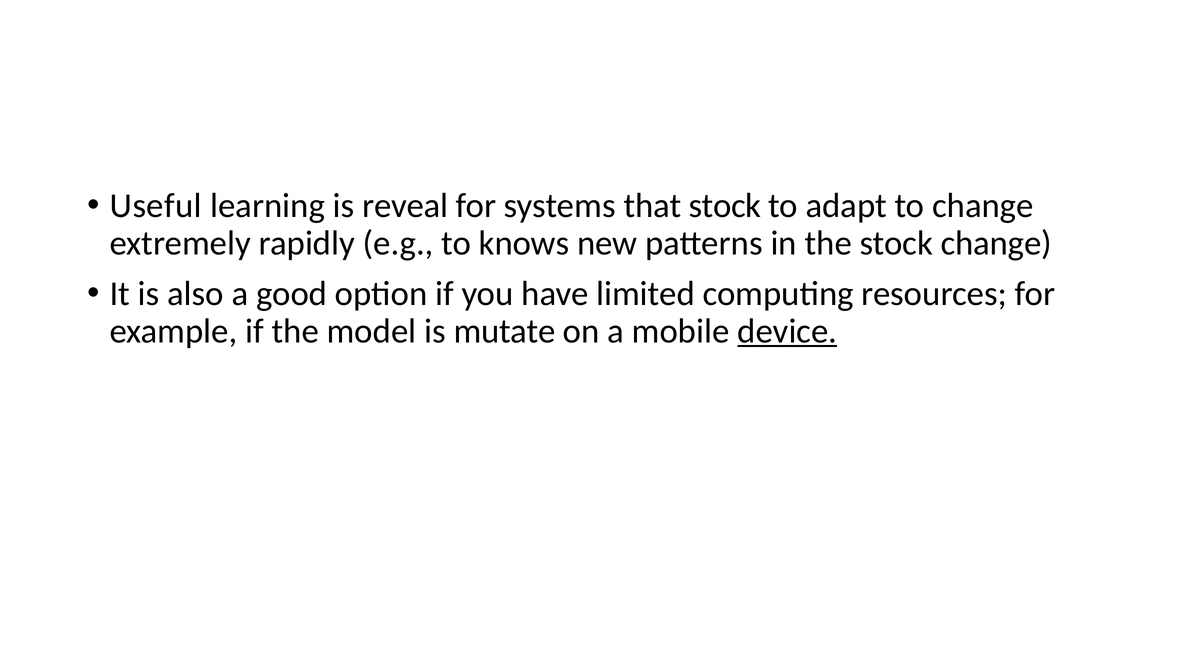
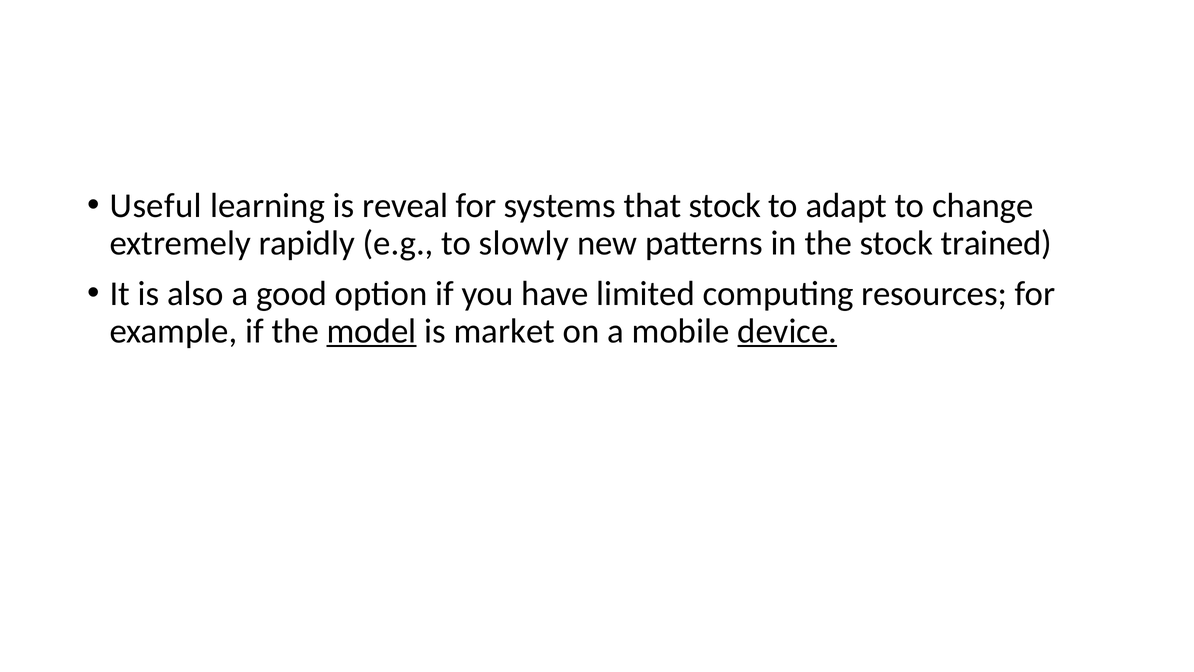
knows: knows -> slowly
stock change: change -> trained
model underline: none -> present
mutate: mutate -> market
